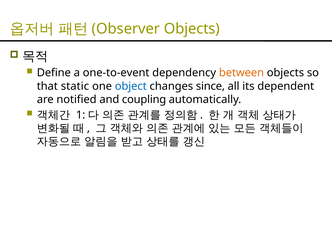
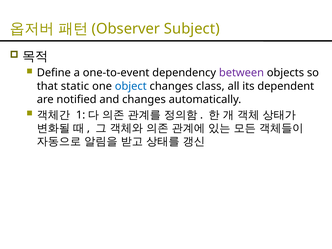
Objects at (192, 29): Objects -> Subject
between colour: orange -> purple
since: since -> class
and coupling: coupling -> changes
